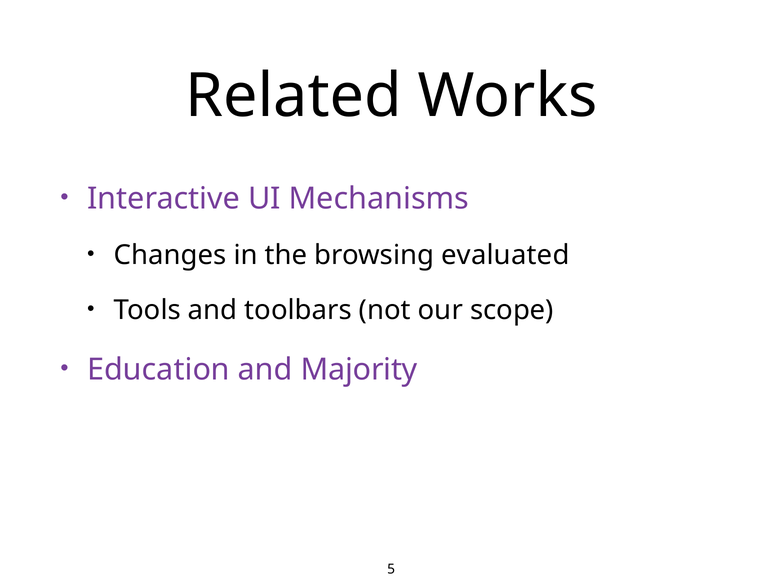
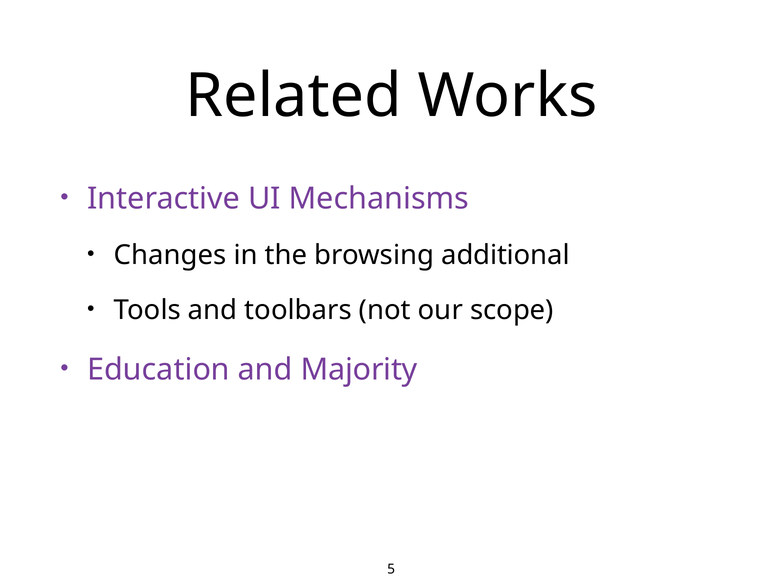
evaluated: evaluated -> additional
